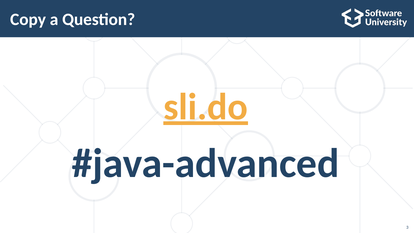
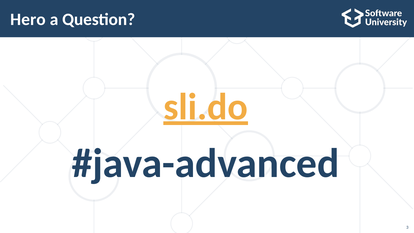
Copy: Copy -> Hero
